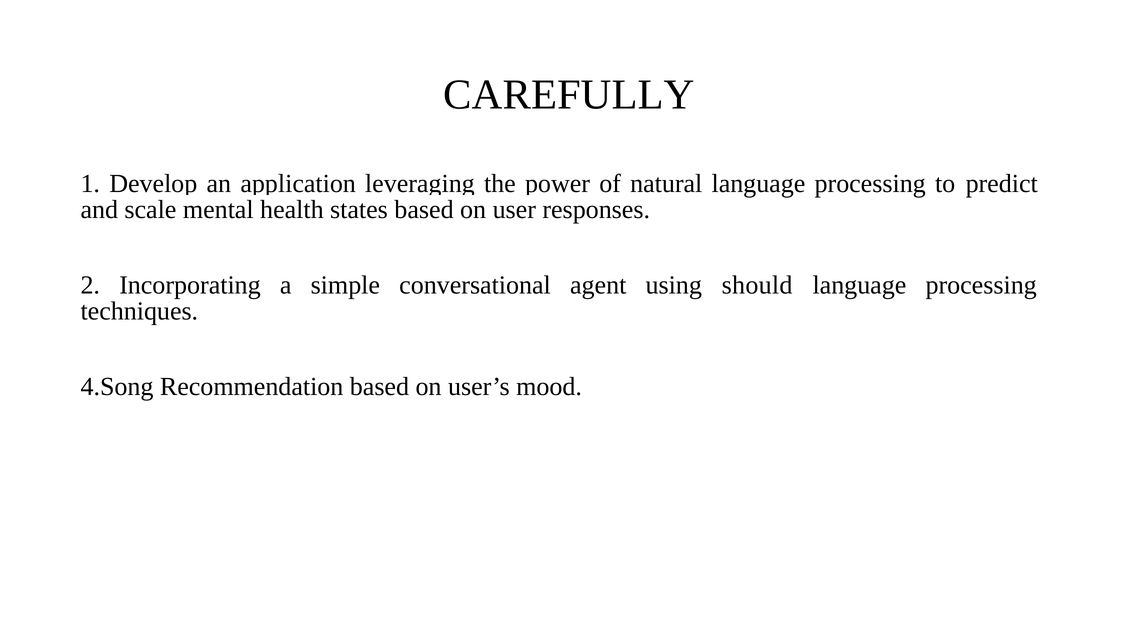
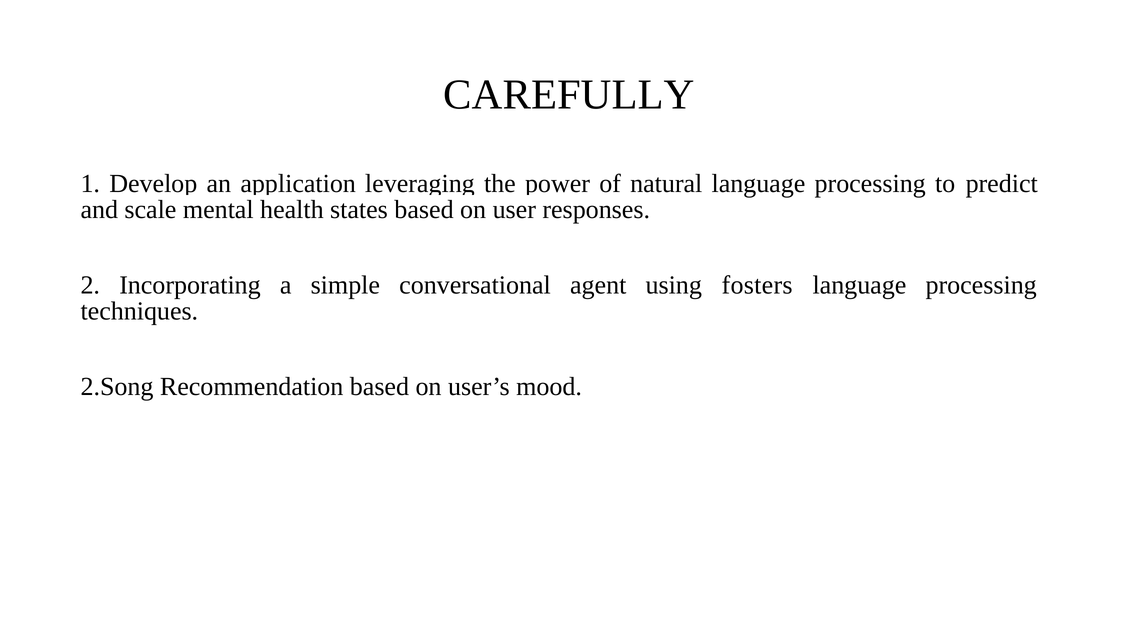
should: should -> fosters
4.Song: 4.Song -> 2.Song
